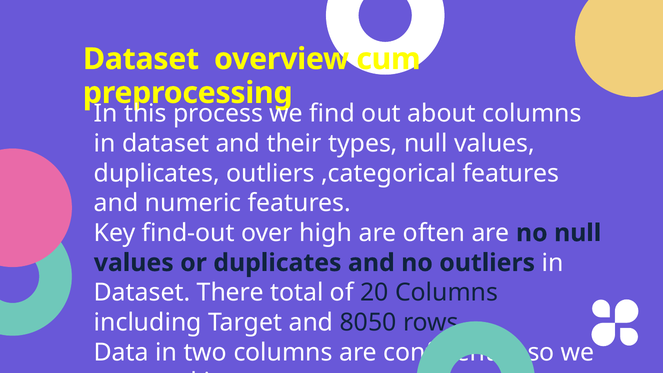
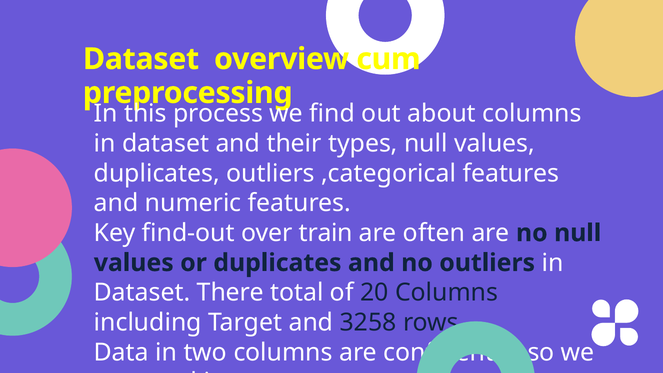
high: high -> train
8050: 8050 -> 3258
